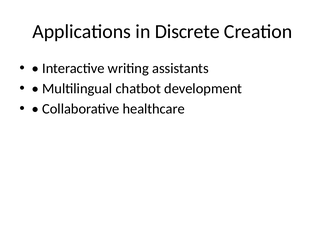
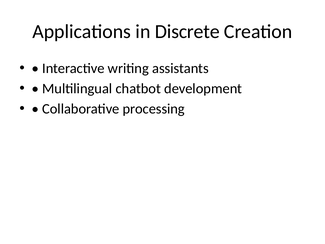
healthcare: healthcare -> processing
